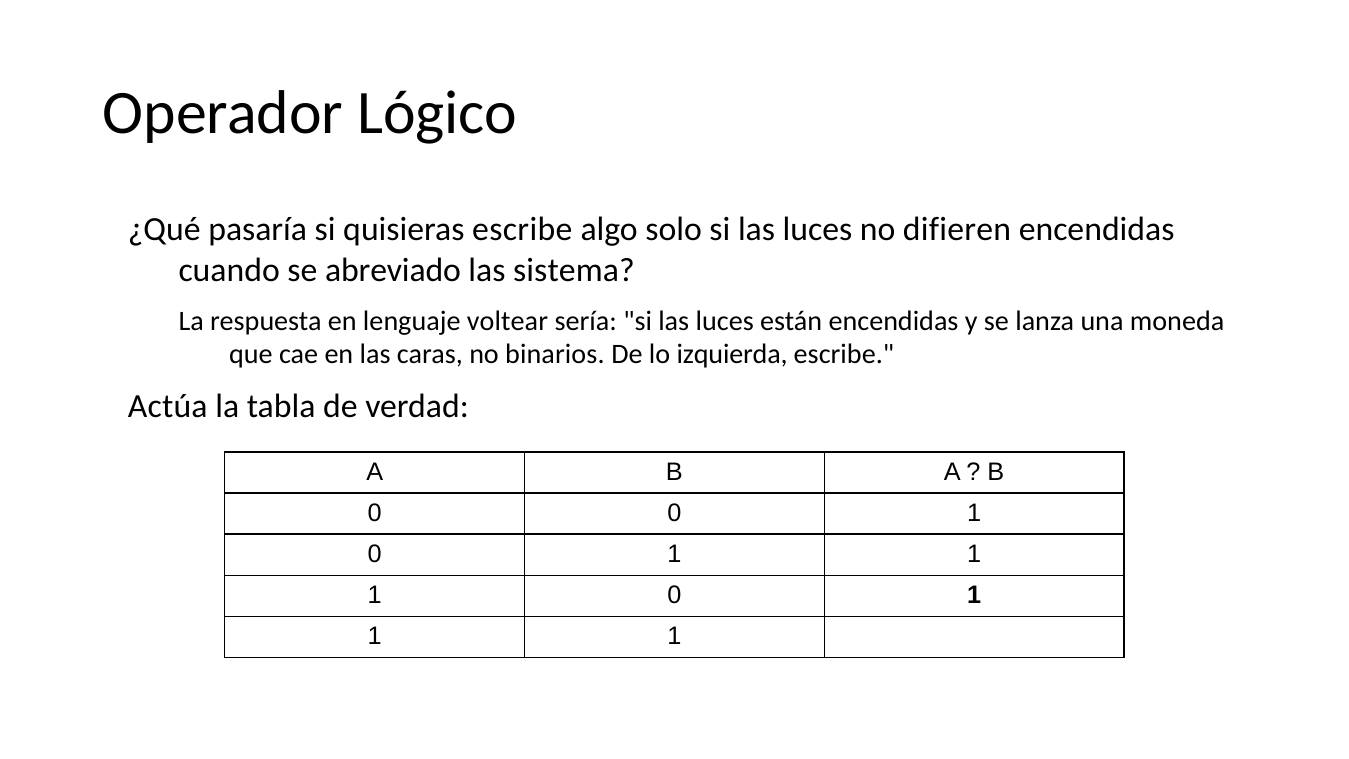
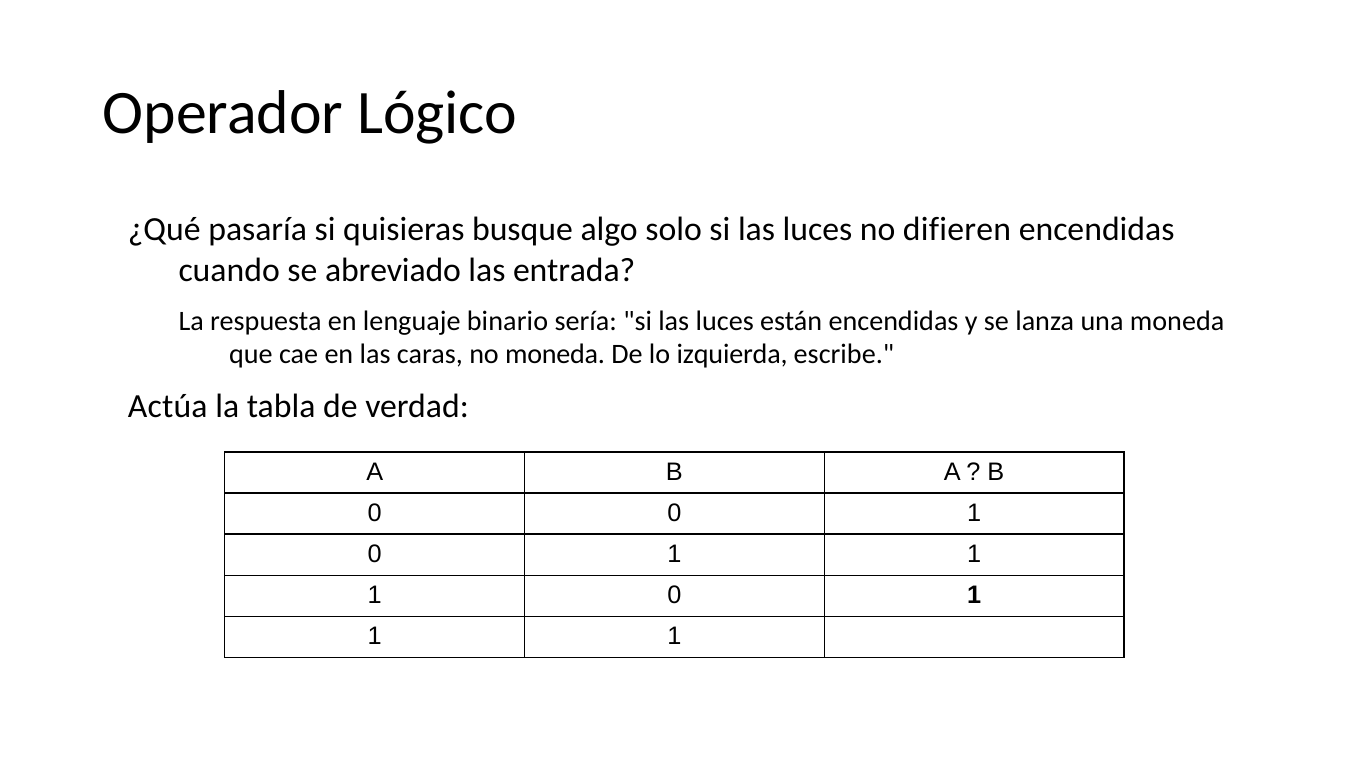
quisieras escribe: escribe -> busque
sistema: sistema -> entrada
voltear: voltear -> binario
no binarios: binarios -> moneda
